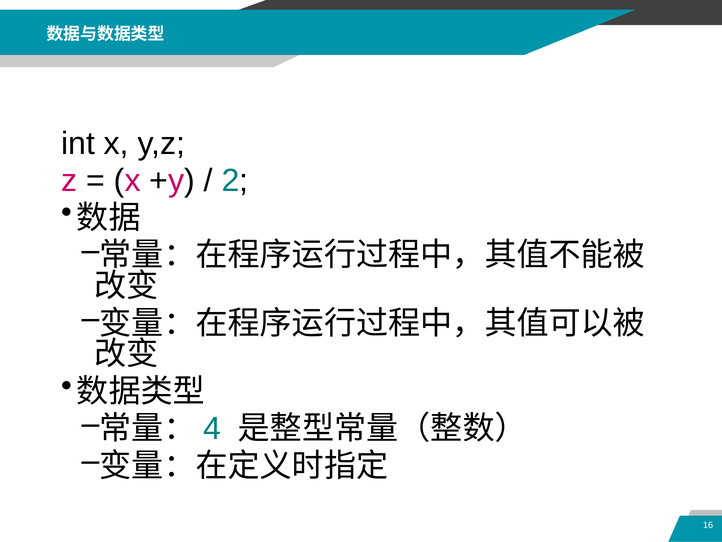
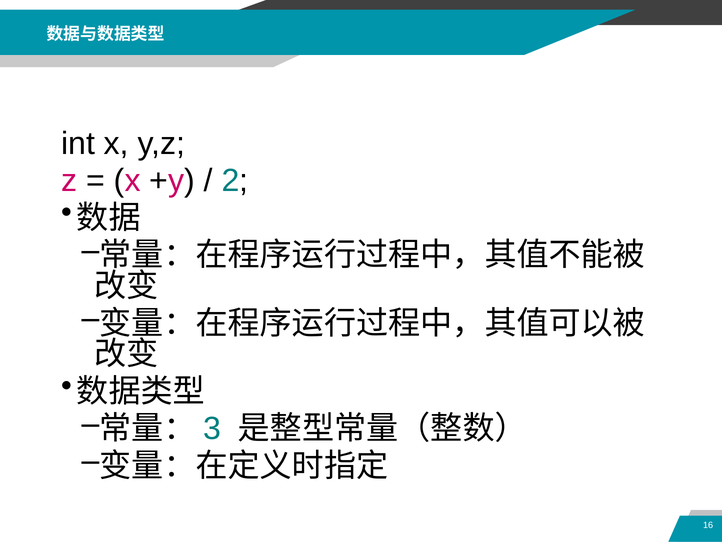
4: 4 -> 3
